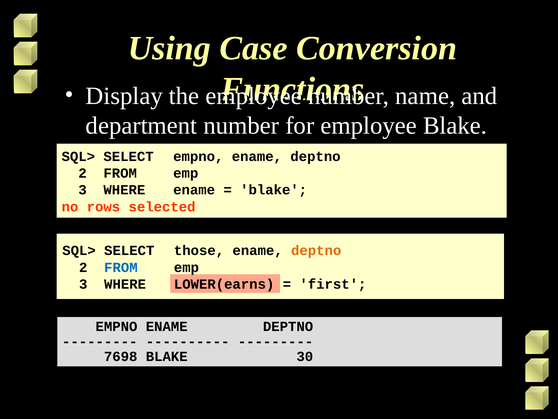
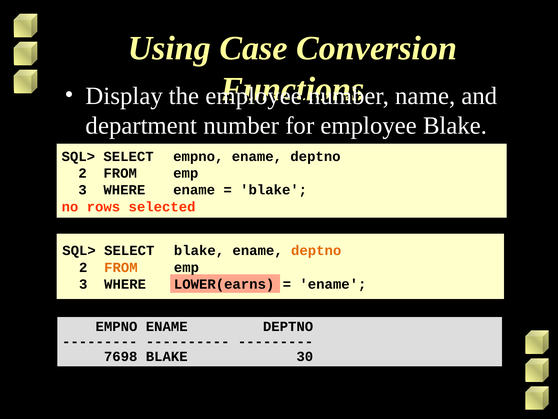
SELECT those: those -> blake
FROM at (121, 267) colour: blue -> orange
first at (333, 284): first -> ename
